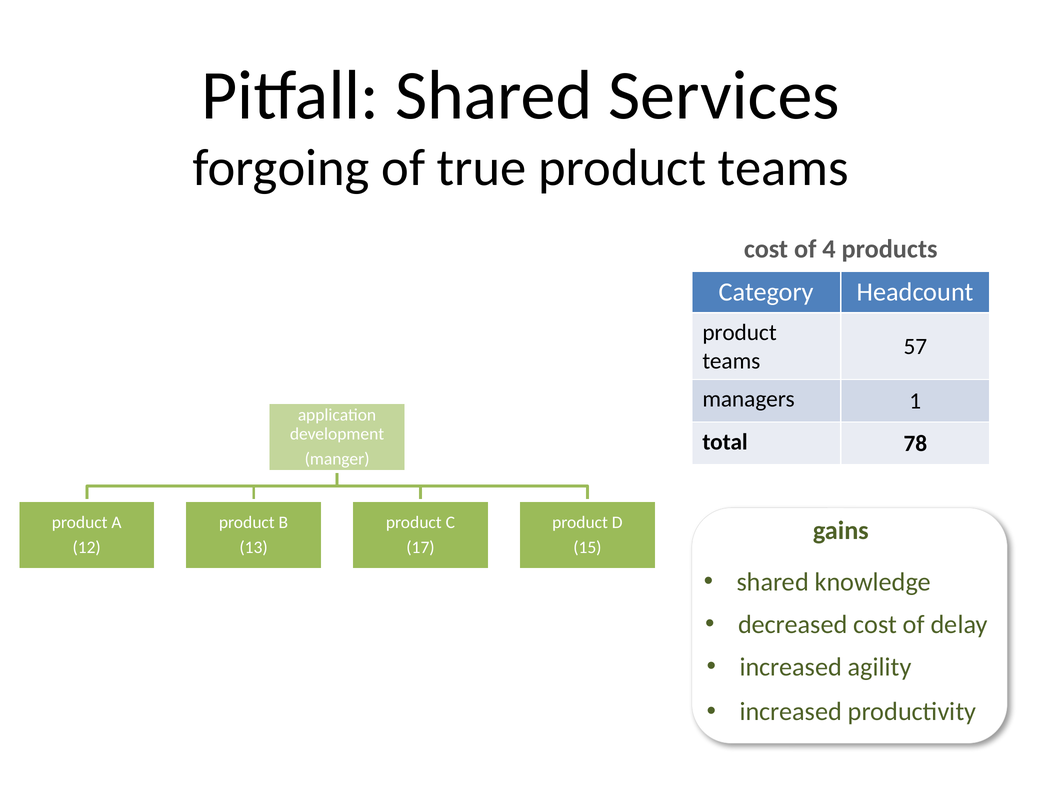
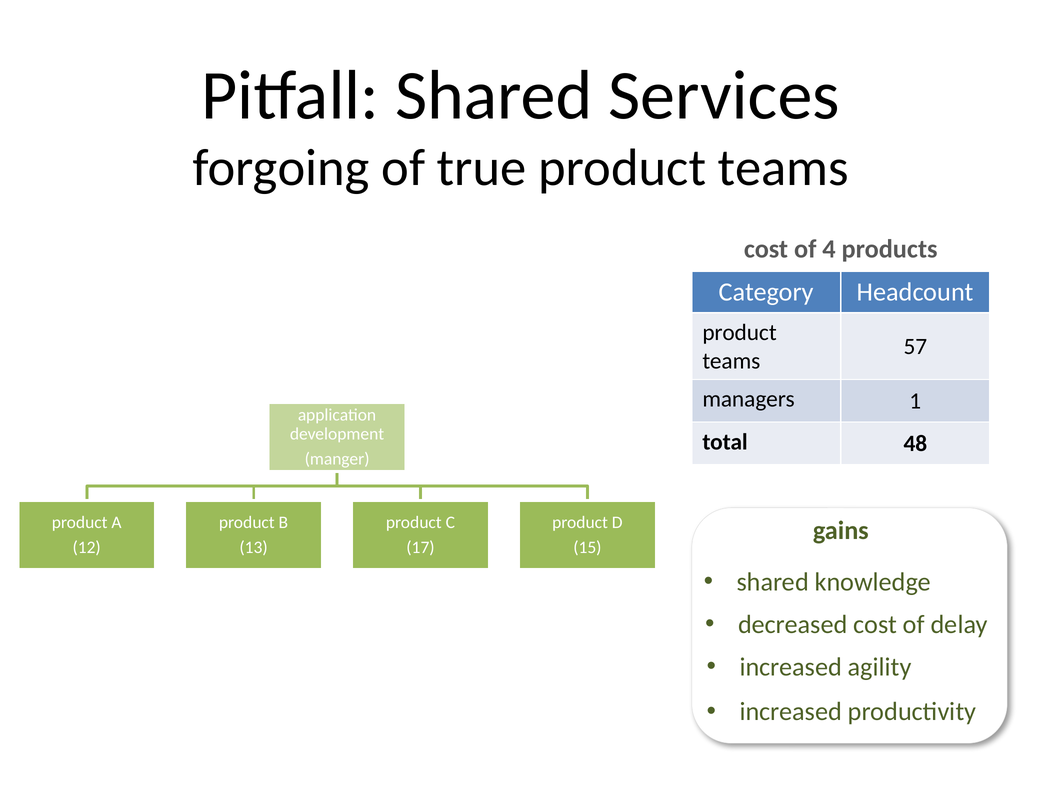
78: 78 -> 48
